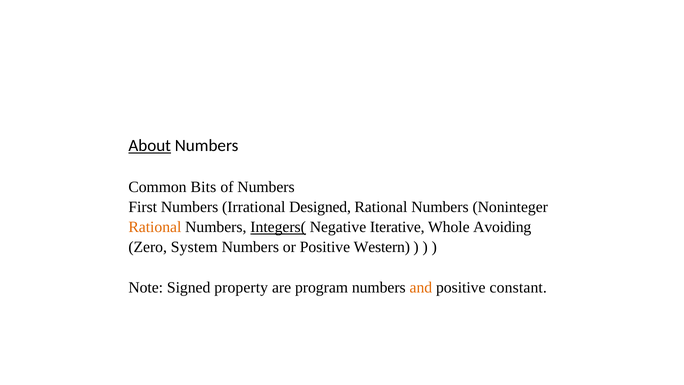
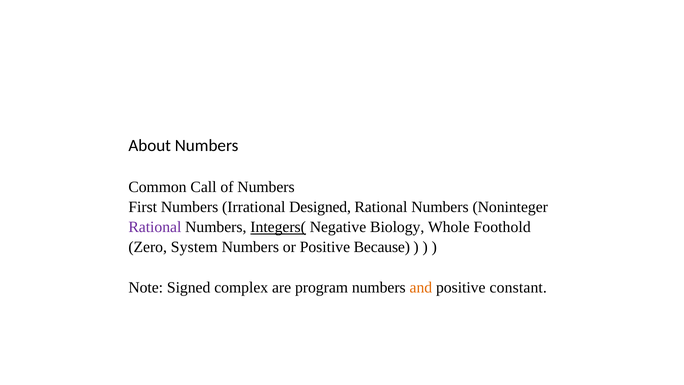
About underline: present -> none
Bits: Bits -> Call
Rational at (155, 227) colour: orange -> purple
Iterative: Iterative -> Biology
Avoiding: Avoiding -> Foothold
Western: Western -> Because
property: property -> complex
